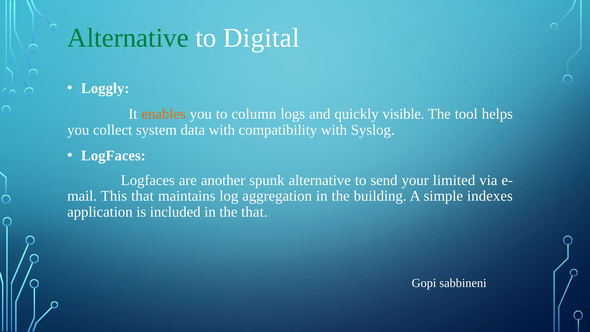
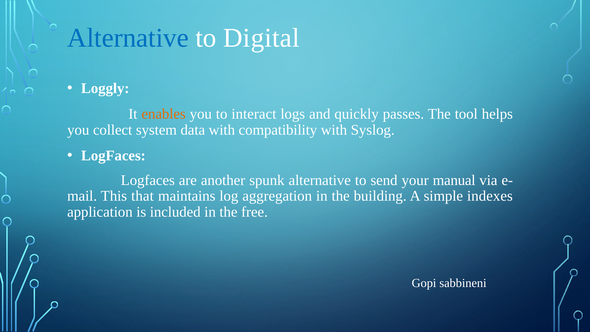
Alternative at (128, 38) colour: green -> blue
column: column -> interact
visible: visible -> passes
limited: limited -> manual
the that: that -> free
